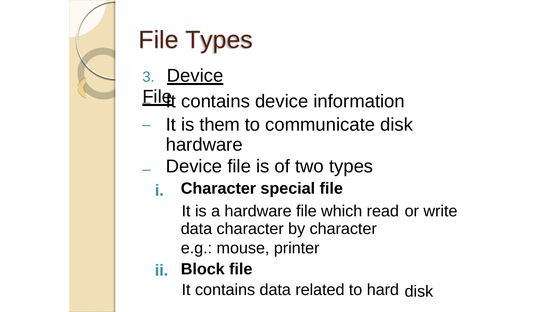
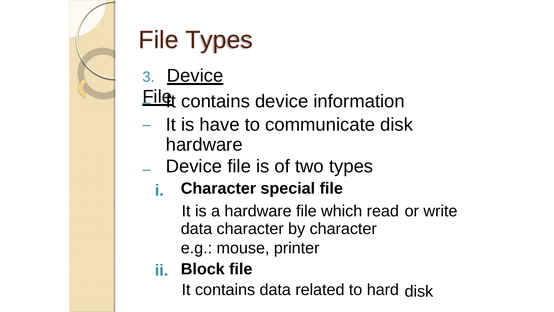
them: them -> have
